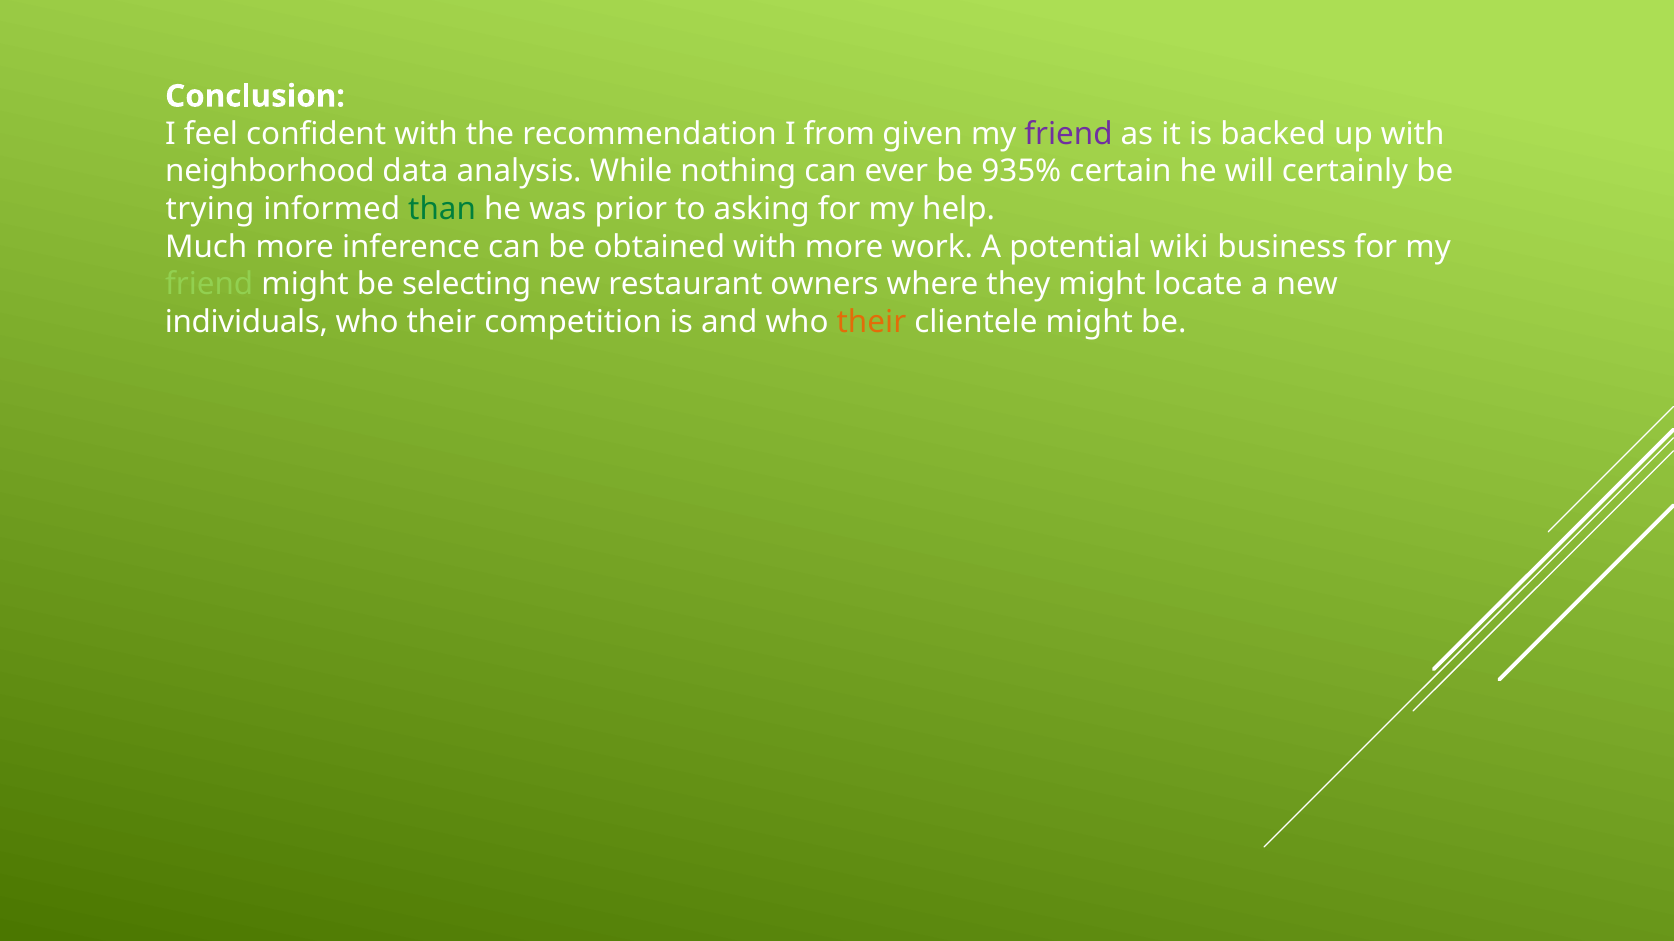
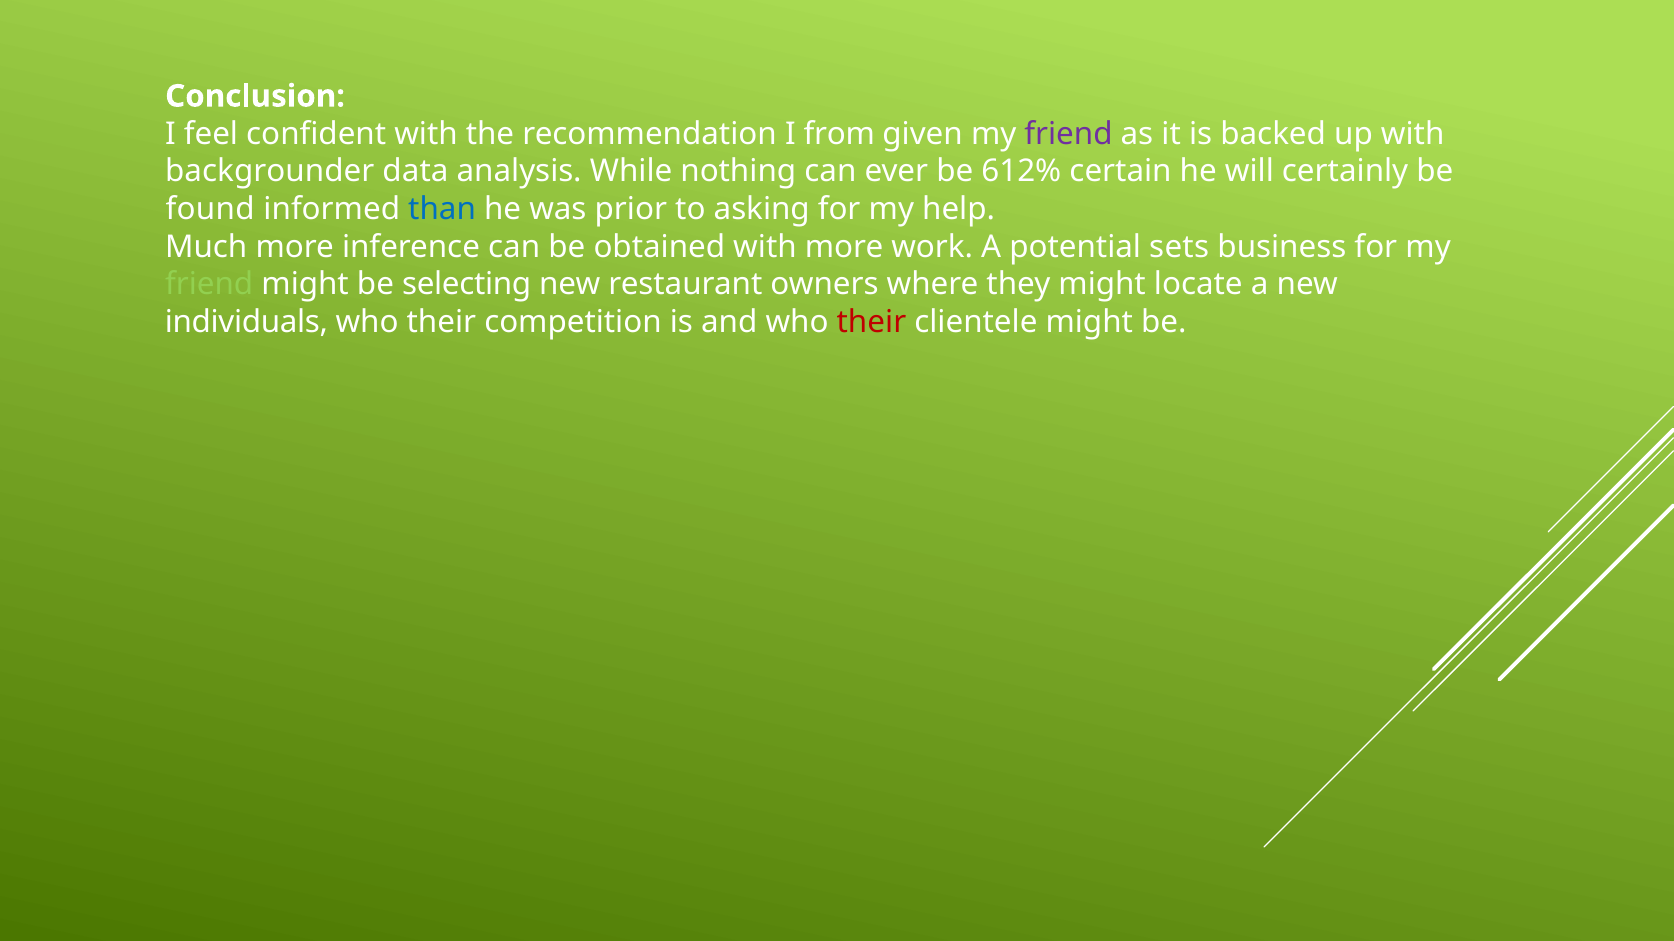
neighborhood: neighborhood -> backgrounder
935%: 935% -> 612%
trying: trying -> found
than colour: green -> blue
wiki: wiki -> sets
their at (871, 322) colour: orange -> red
